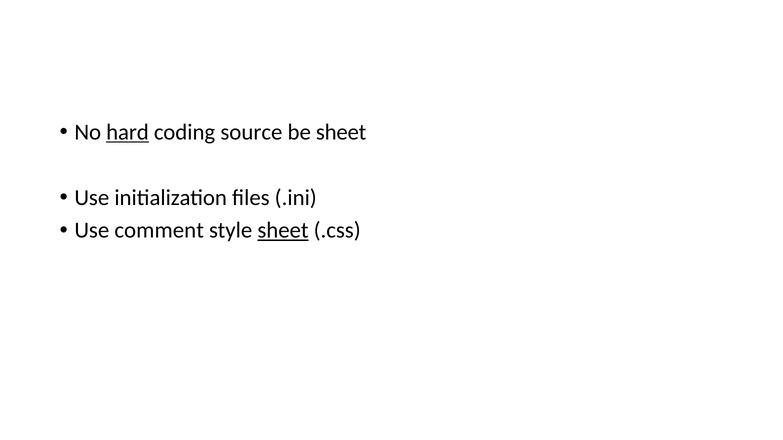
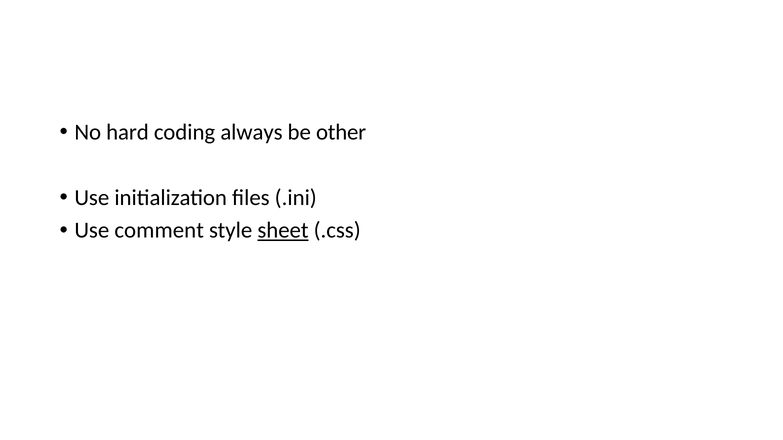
hard underline: present -> none
source: source -> always
be sheet: sheet -> other
